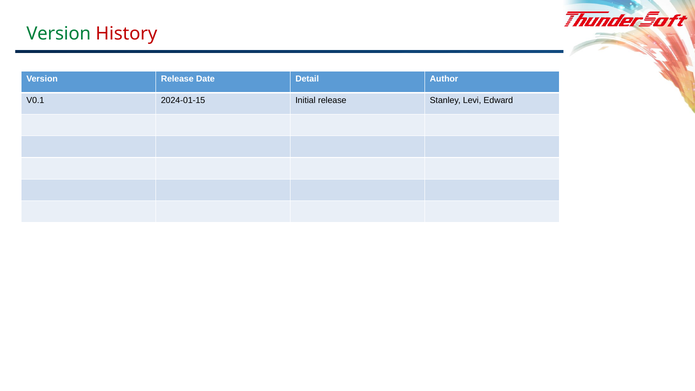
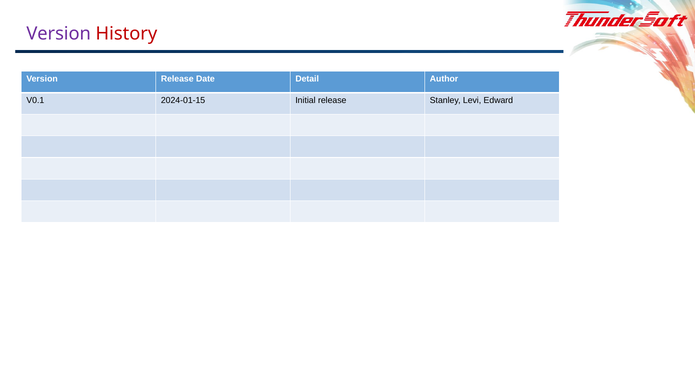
Version at (59, 34) colour: green -> purple
